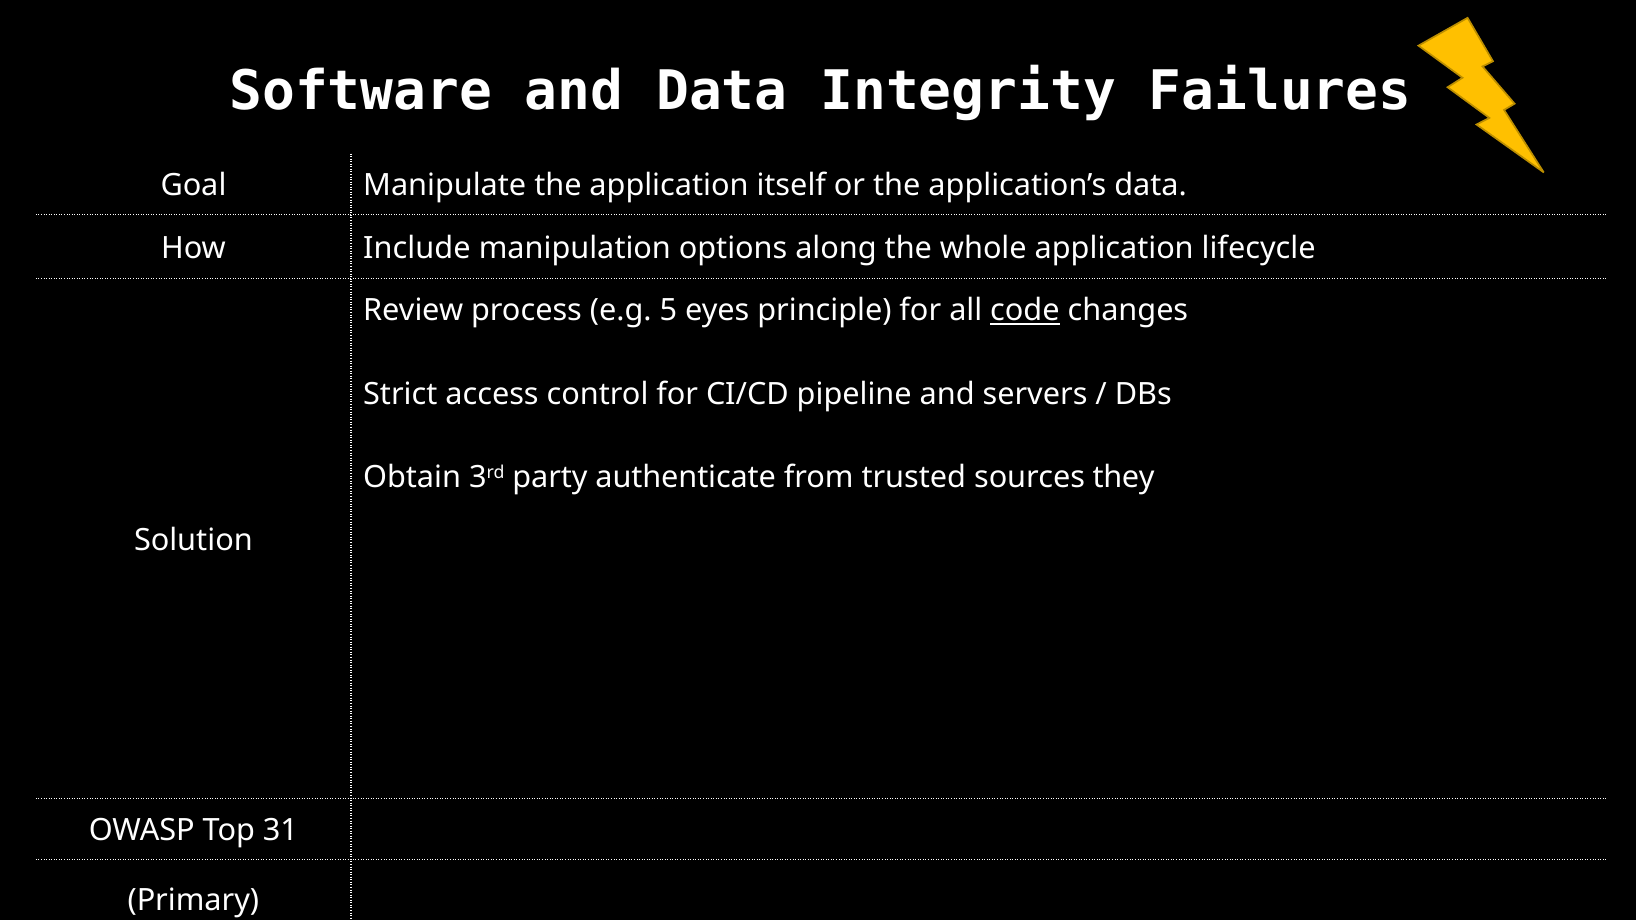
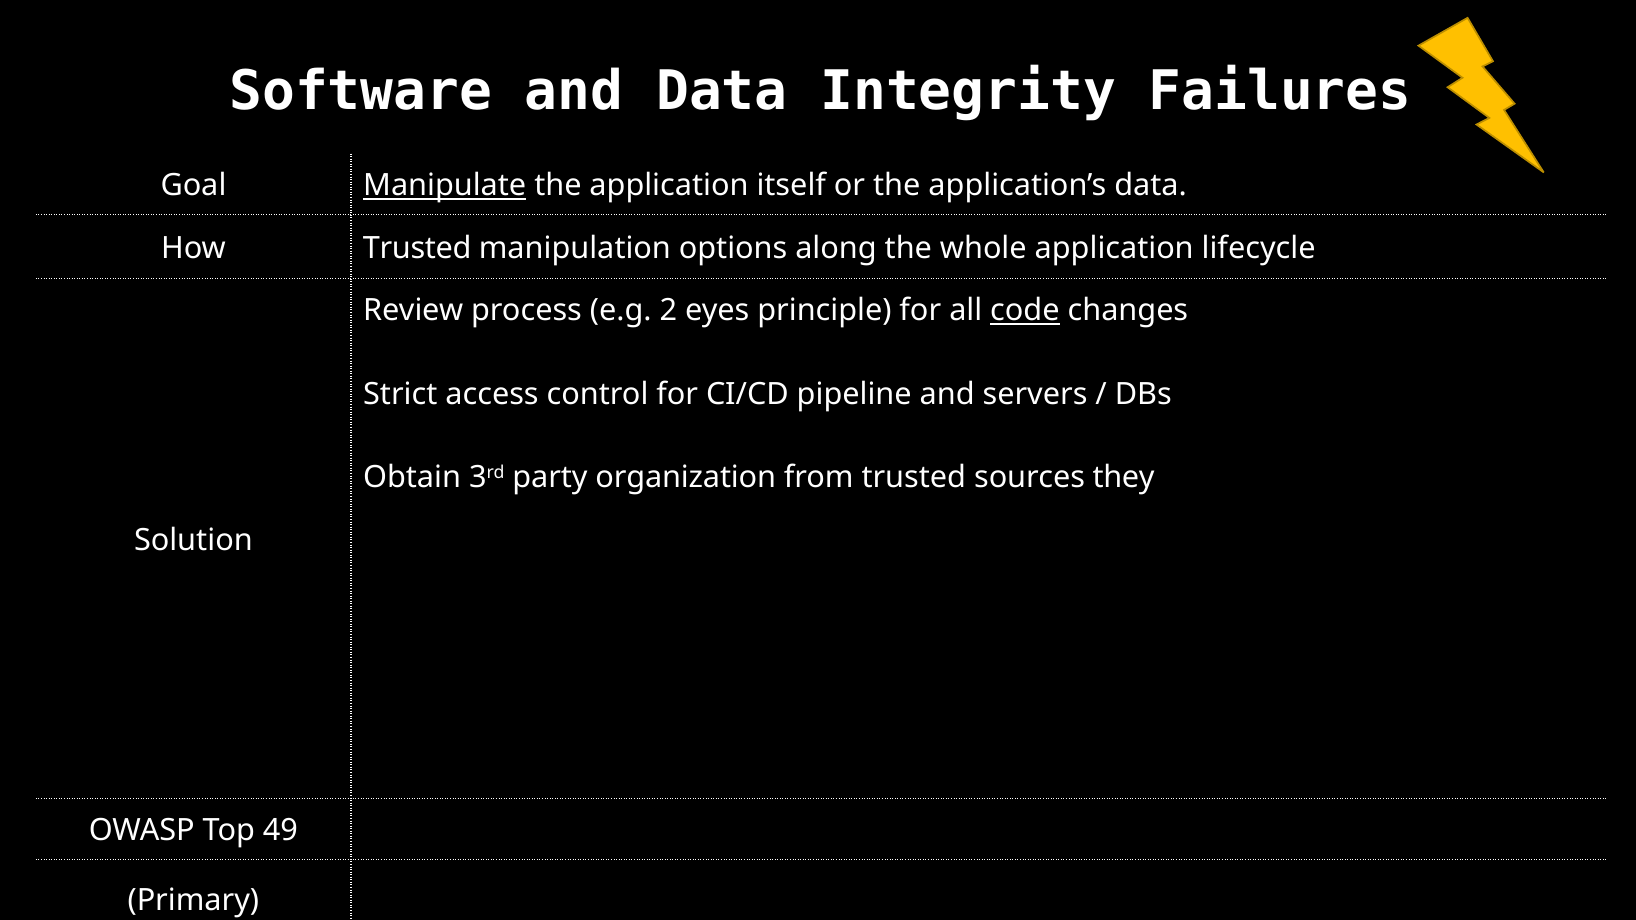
Manipulate underline: none -> present
How Include: Include -> Trusted
5: 5 -> 2
authenticate: authenticate -> organization
31: 31 -> 49
